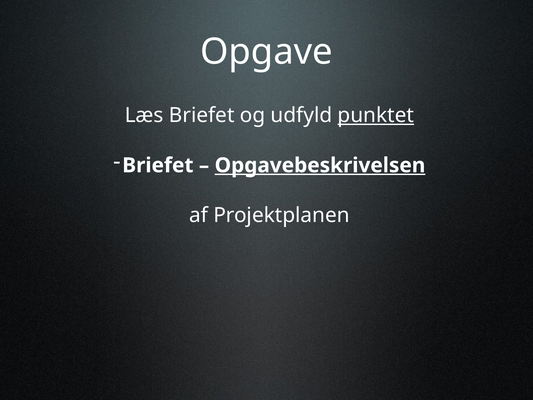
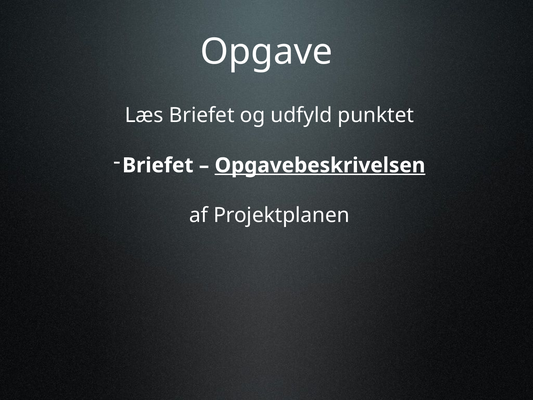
punktet underline: present -> none
